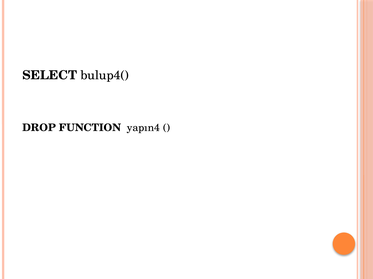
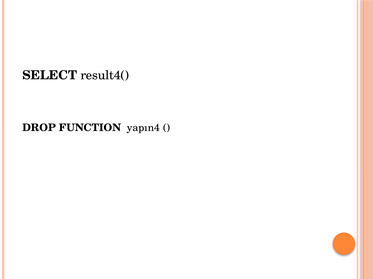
bulup4(: bulup4( -> result4(
